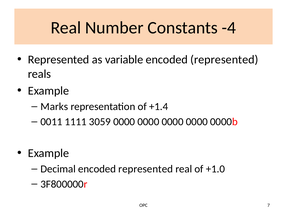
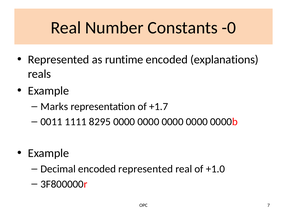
-4: -4 -> -0
variable: variable -> runtime
represented at (224, 60): represented -> explanations
+1.4: +1.4 -> +1.7
3059: 3059 -> 8295
